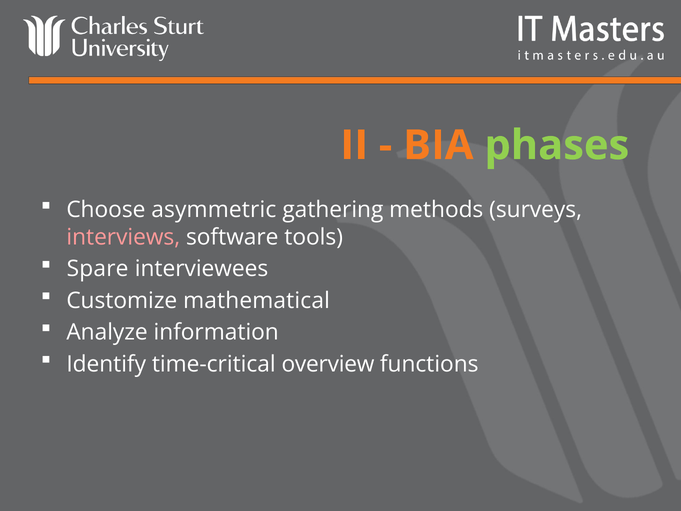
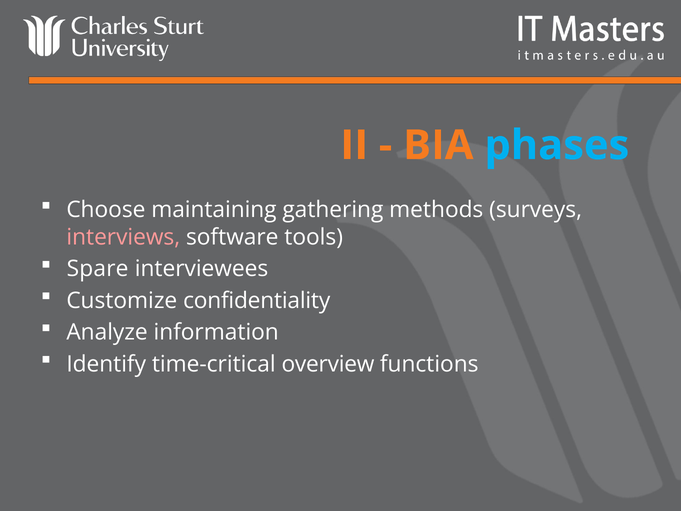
phases colour: light green -> light blue
asymmetric: asymmetric -> maintaining
mathematical: mathematical -> confidentiality
